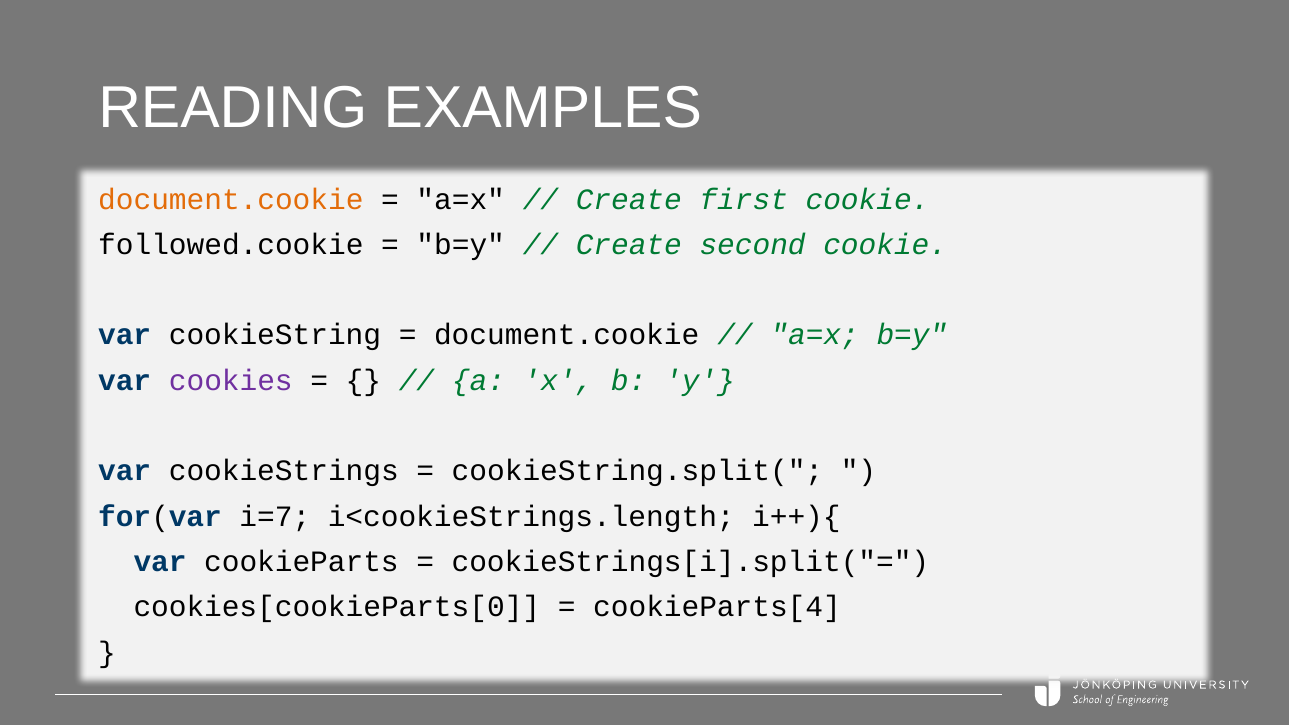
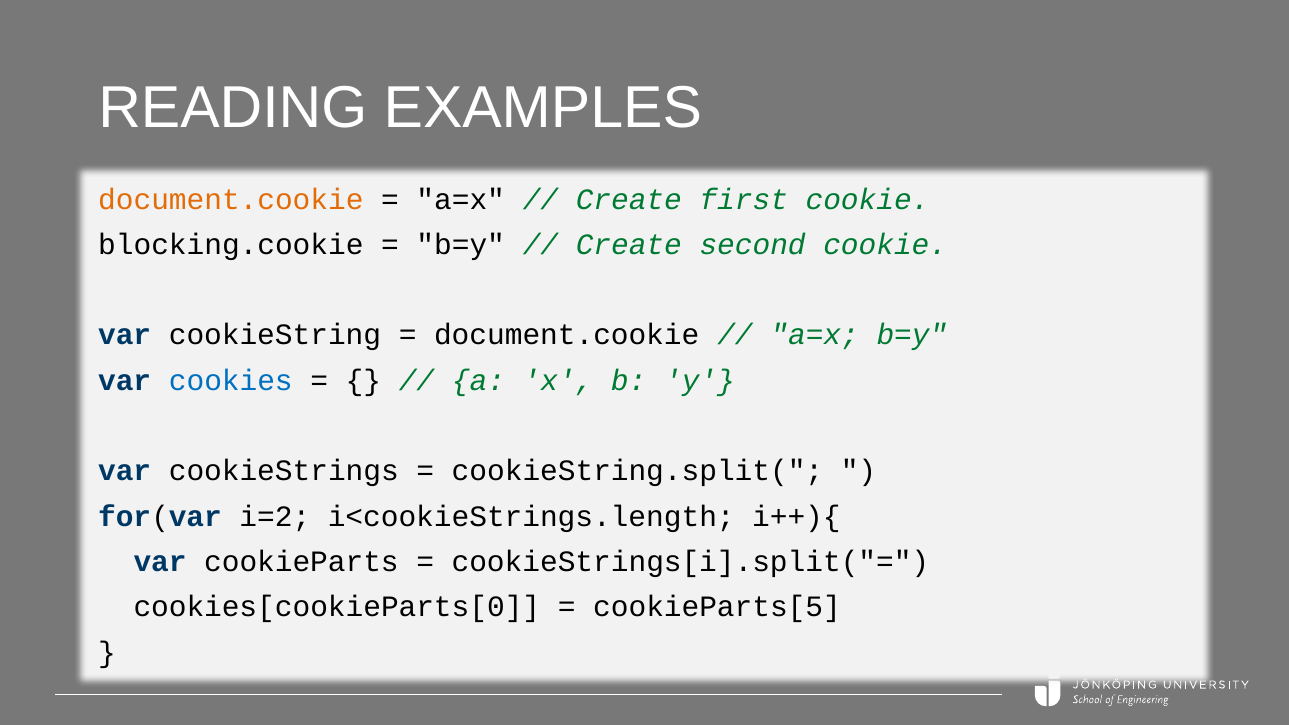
followed.cookie: followed.cookie -> blocking.cookie
cookies colour: purple -> blue
i=7: i=7 -> i=2
cookieParts[4: cookieParts[4 -> cookieParts[5
